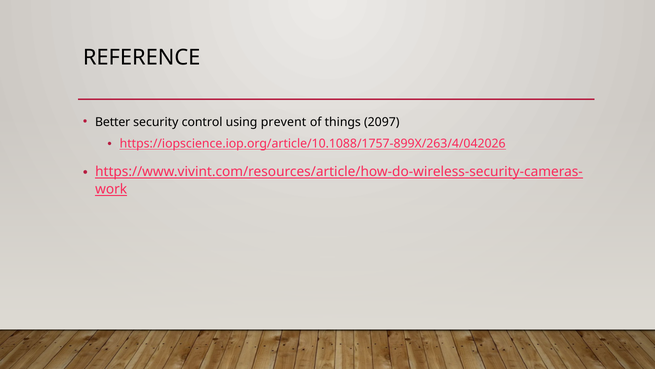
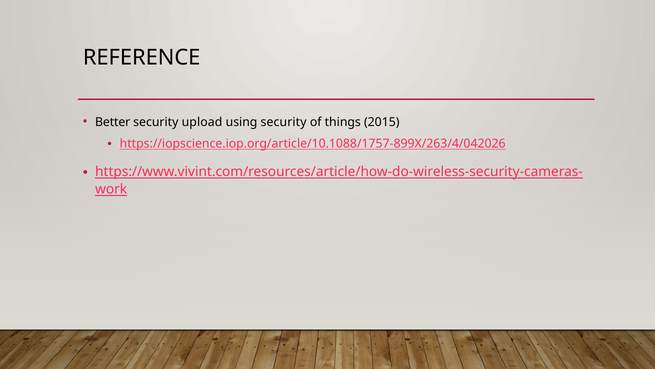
control: control -> upload
using prevent: prevent -> security
2097: 2097 -> 2015
